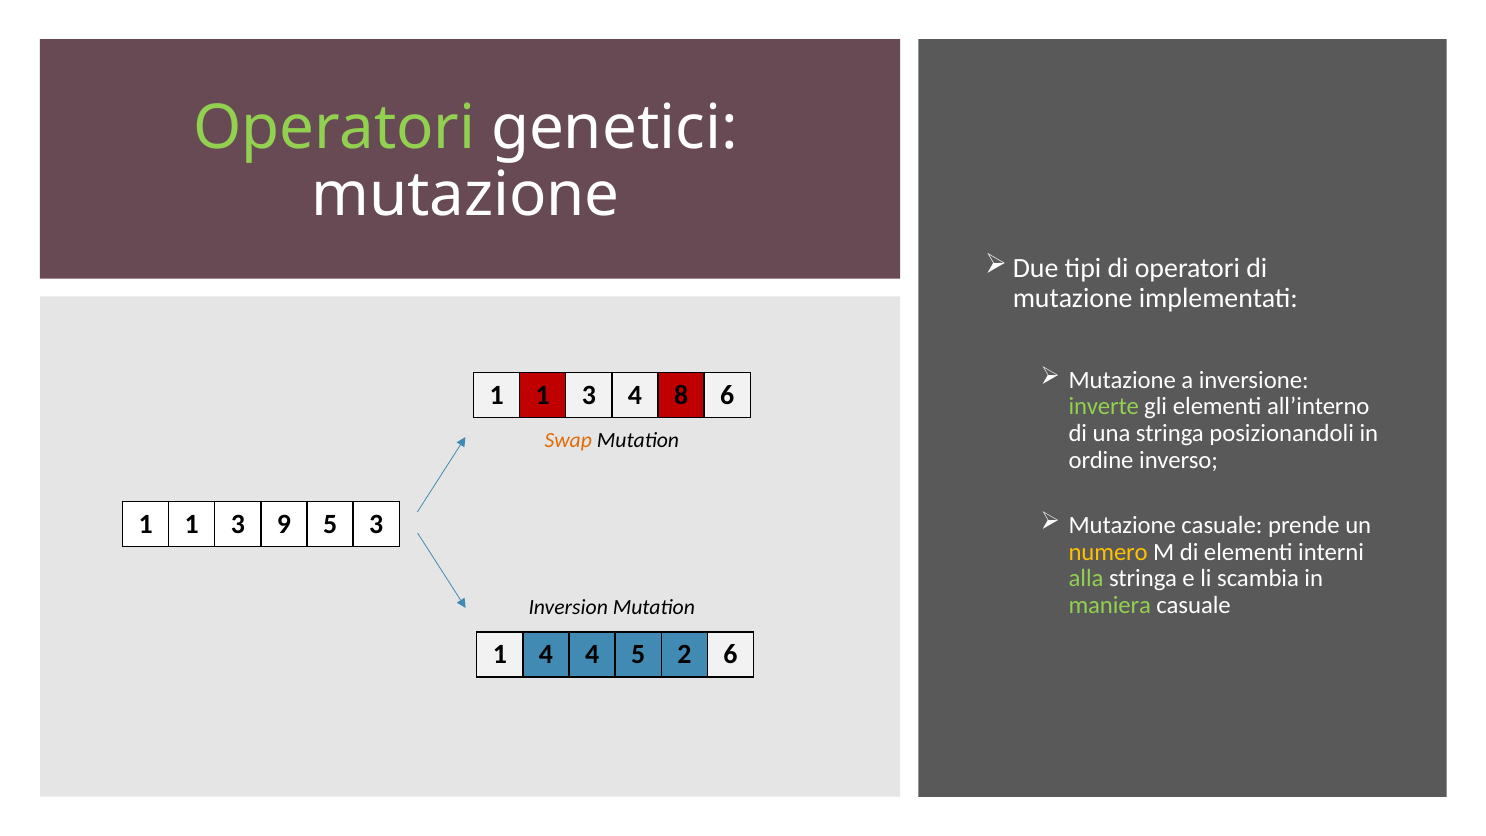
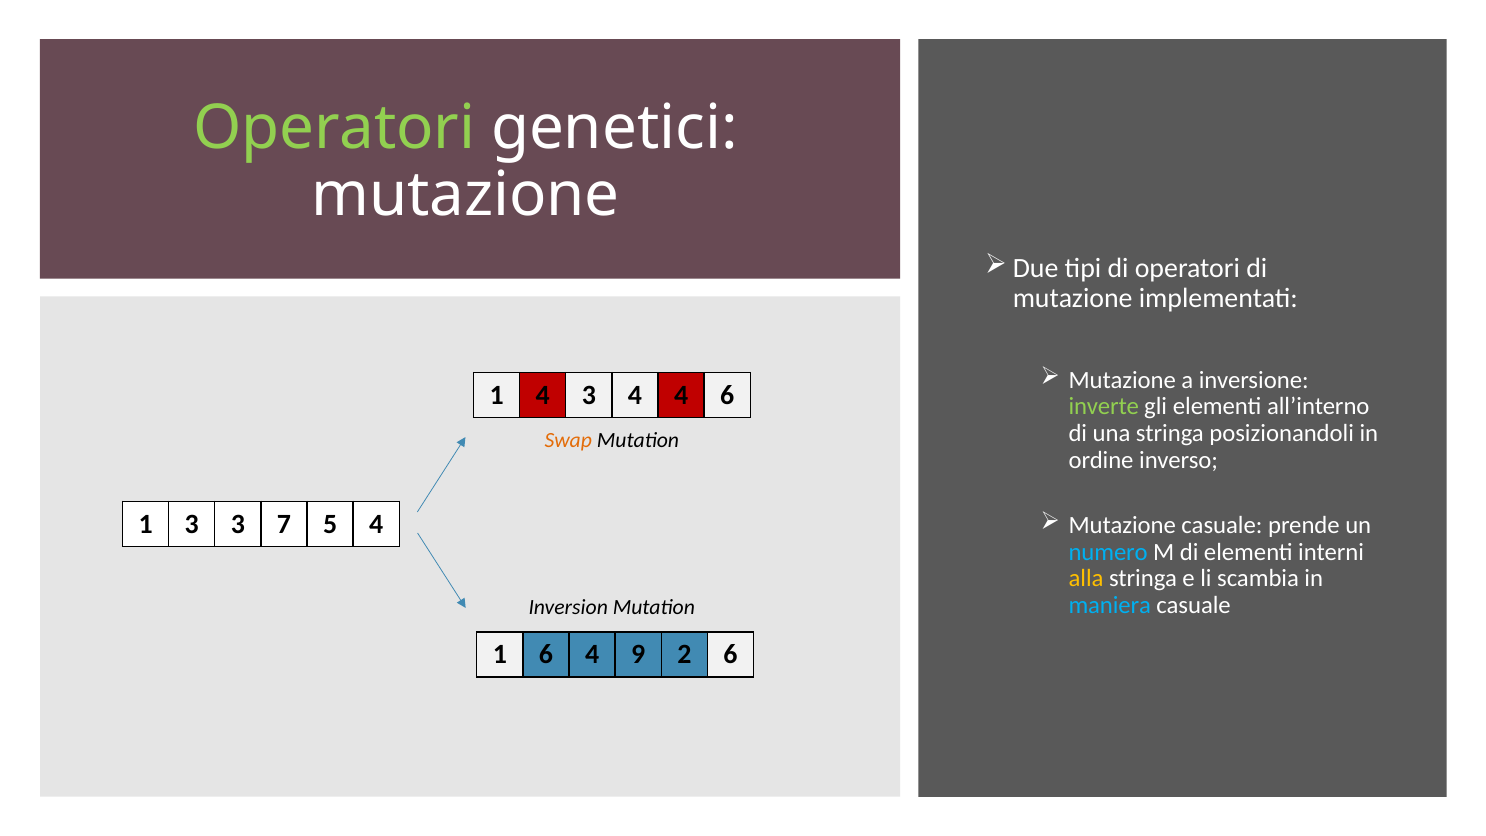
1 at (543, 395): 1 -> 4
4 8: 8 -> 4
1 at (192, 524): 1 -> 3
9: 9 -> 7
5 3: 3 -> 4
numero colour: yellow -> light blue
alla colour: light green -> yellow
maniera colour: light green -> light blue
1 4: 4 -> 6
4 5: 5 -> 9
